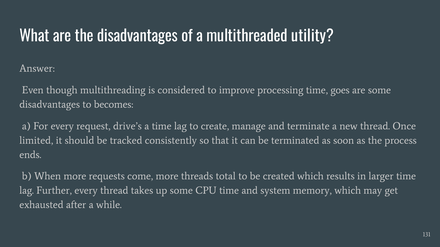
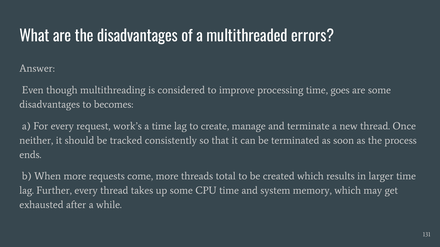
utility: utility -> errors
drive’s: drive’s -> work’s
limited: limited -> neither
